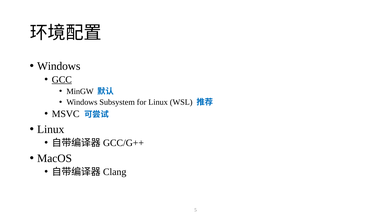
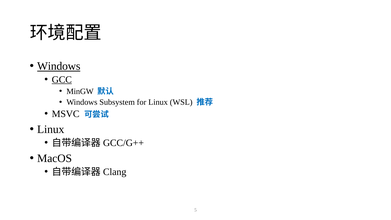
Windows at (59, 66) underline: none -> present
